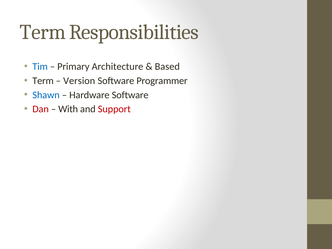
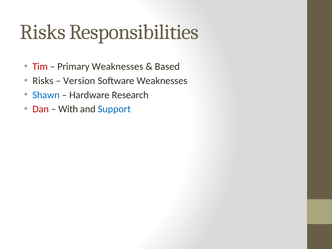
Term at (43, 32): Term -> Risks
Tim colour: blue -> red
Primary Architecture: Architecture -> Weaknesses
Term at (43, 81): Term -> Risks
Software Programmer: Programmer -> Weaknesses
Hardware Software: Software -> Research
Support colour: red -> blue
